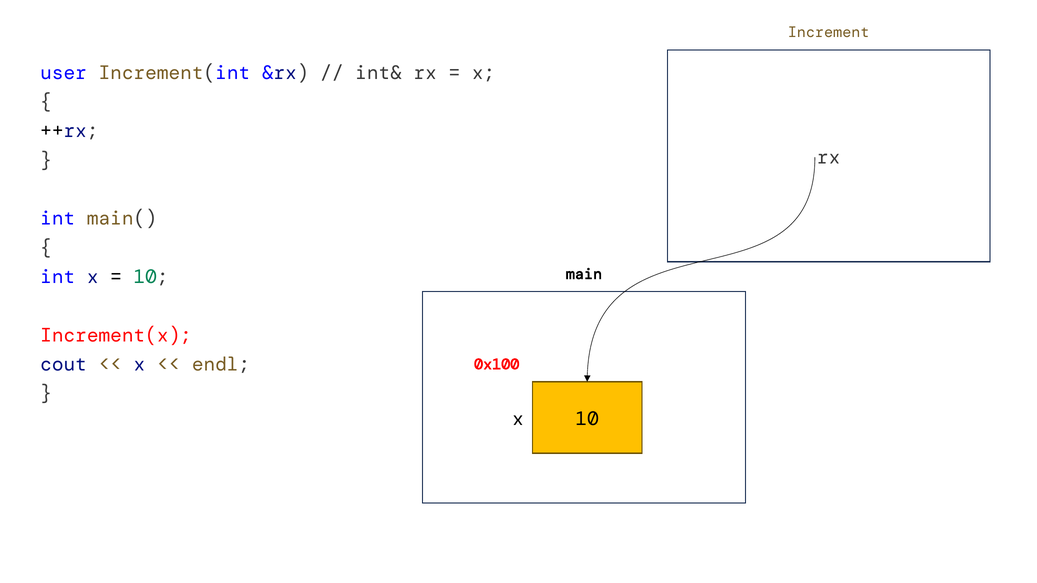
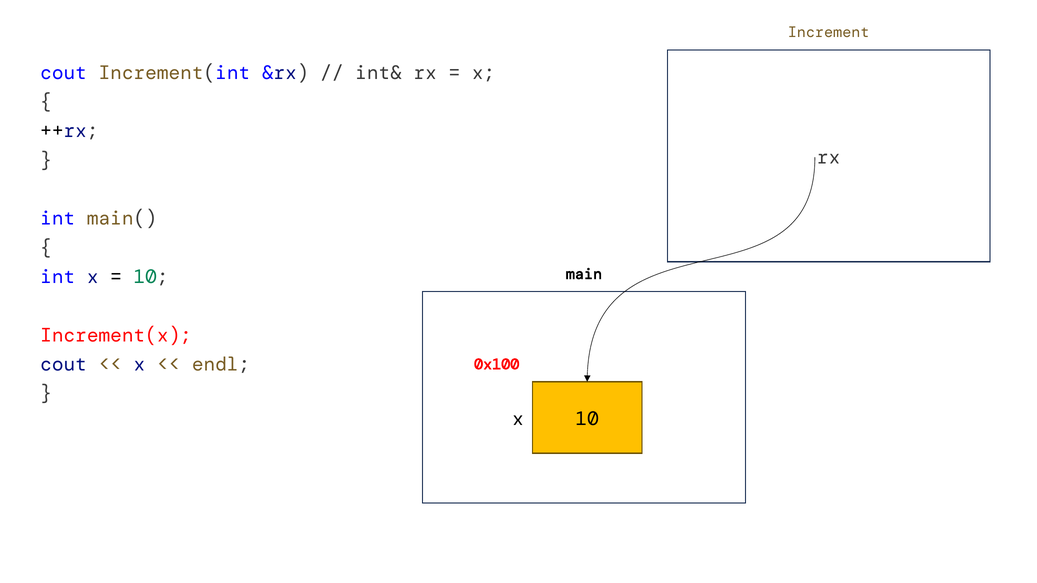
user at (64, 73): user -> cout
